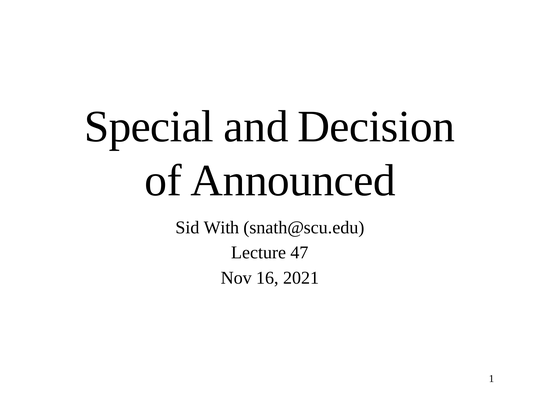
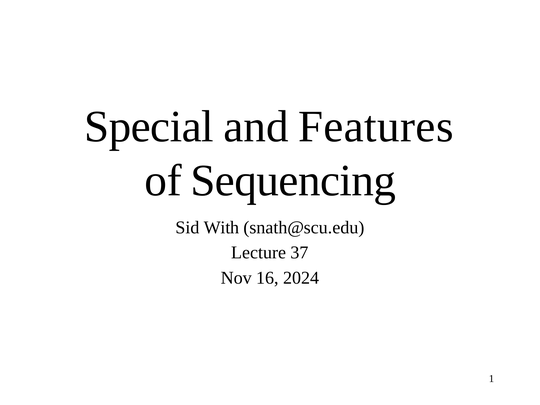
Decision: Decision -> Features
Announced: Announced -> Sequencing
47: 47 -> 37
2021: 2021 -> 2024
